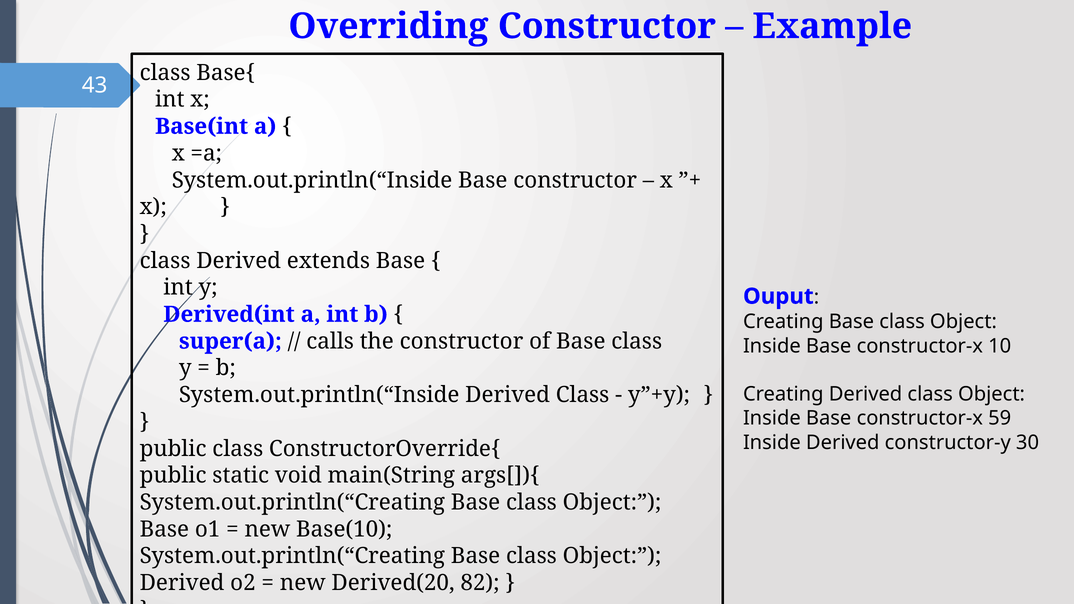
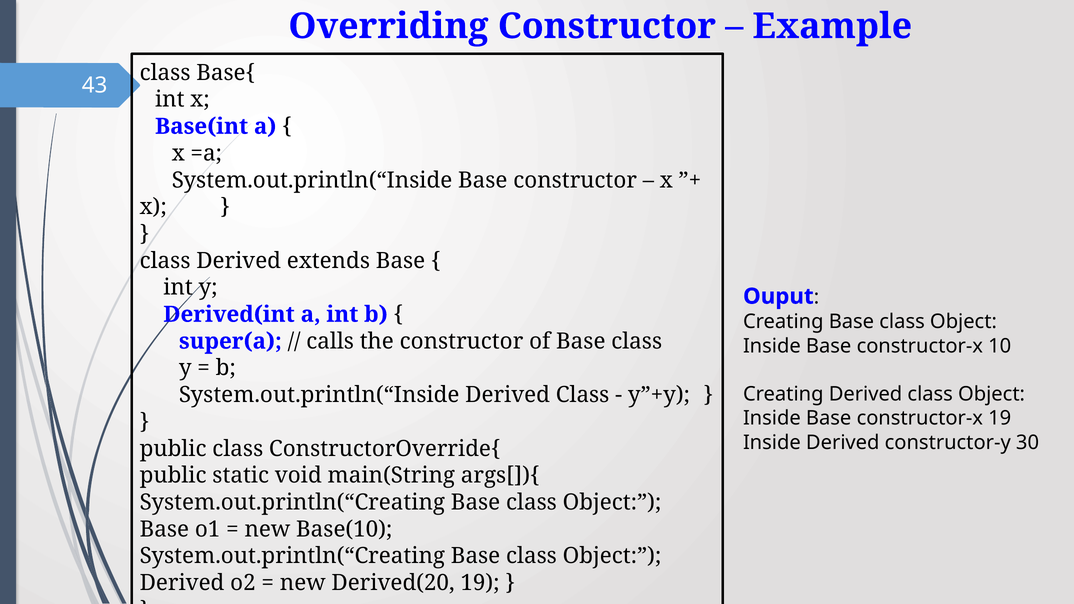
constructor-x 59: 59 -> 19
Derived(20 82: 82 -> 19
